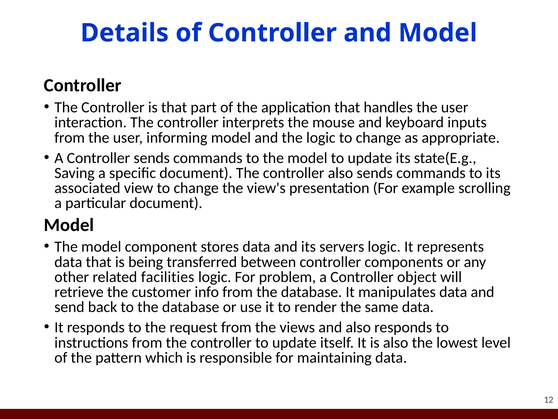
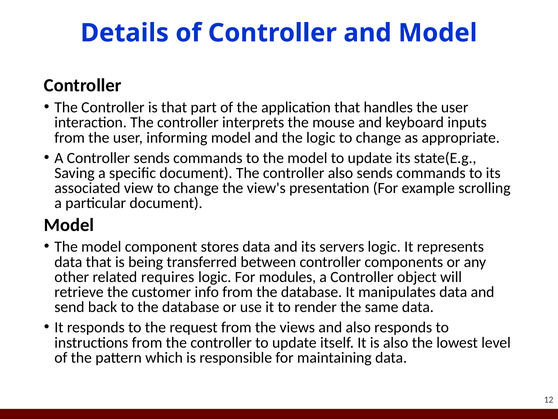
facilities: facilities -> requires
problem: problem -> modules
